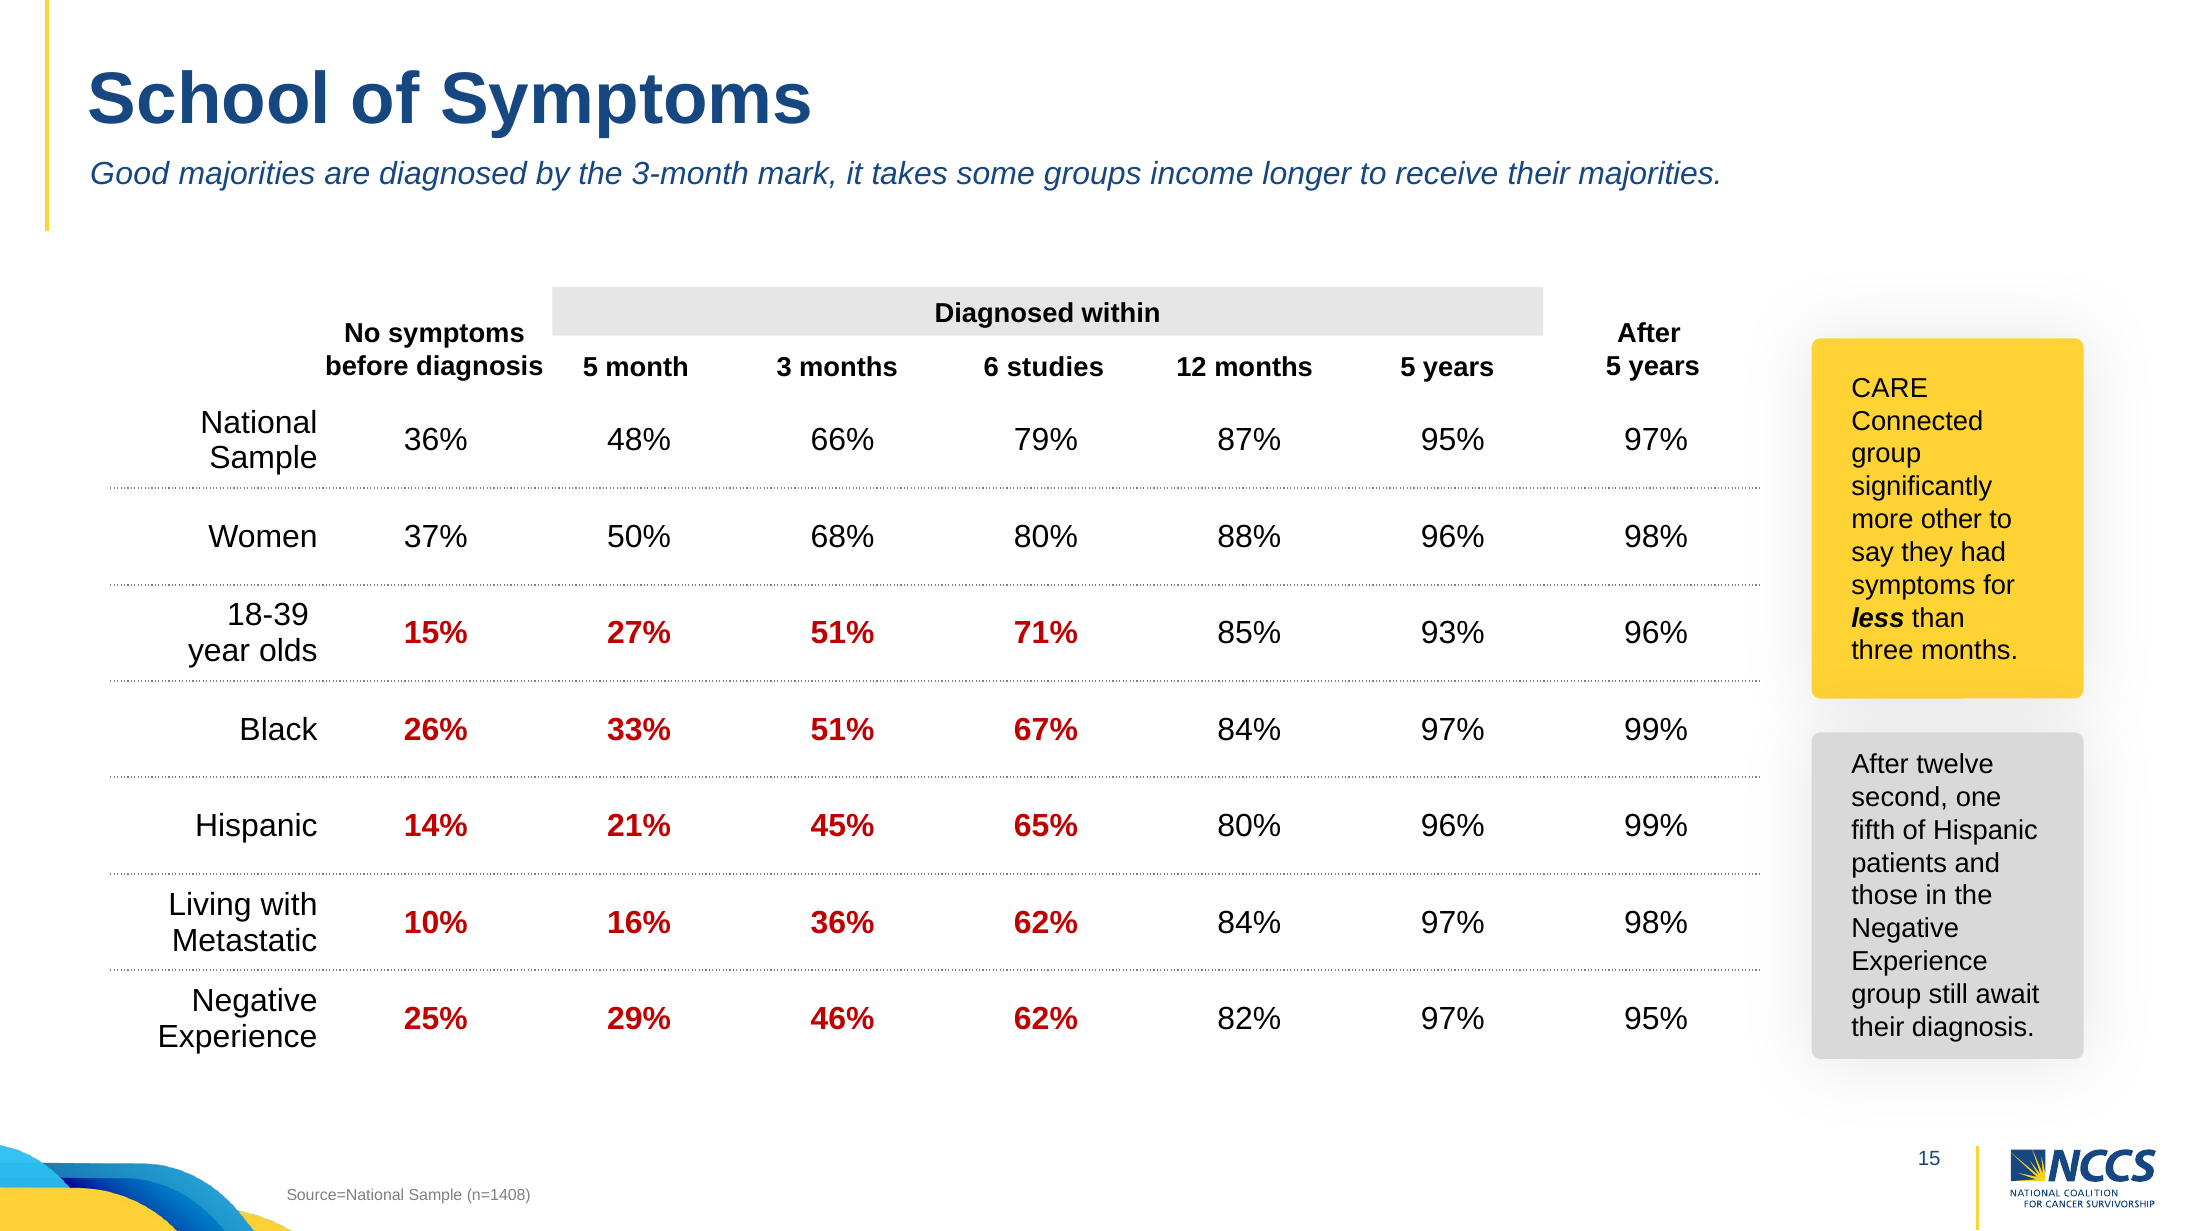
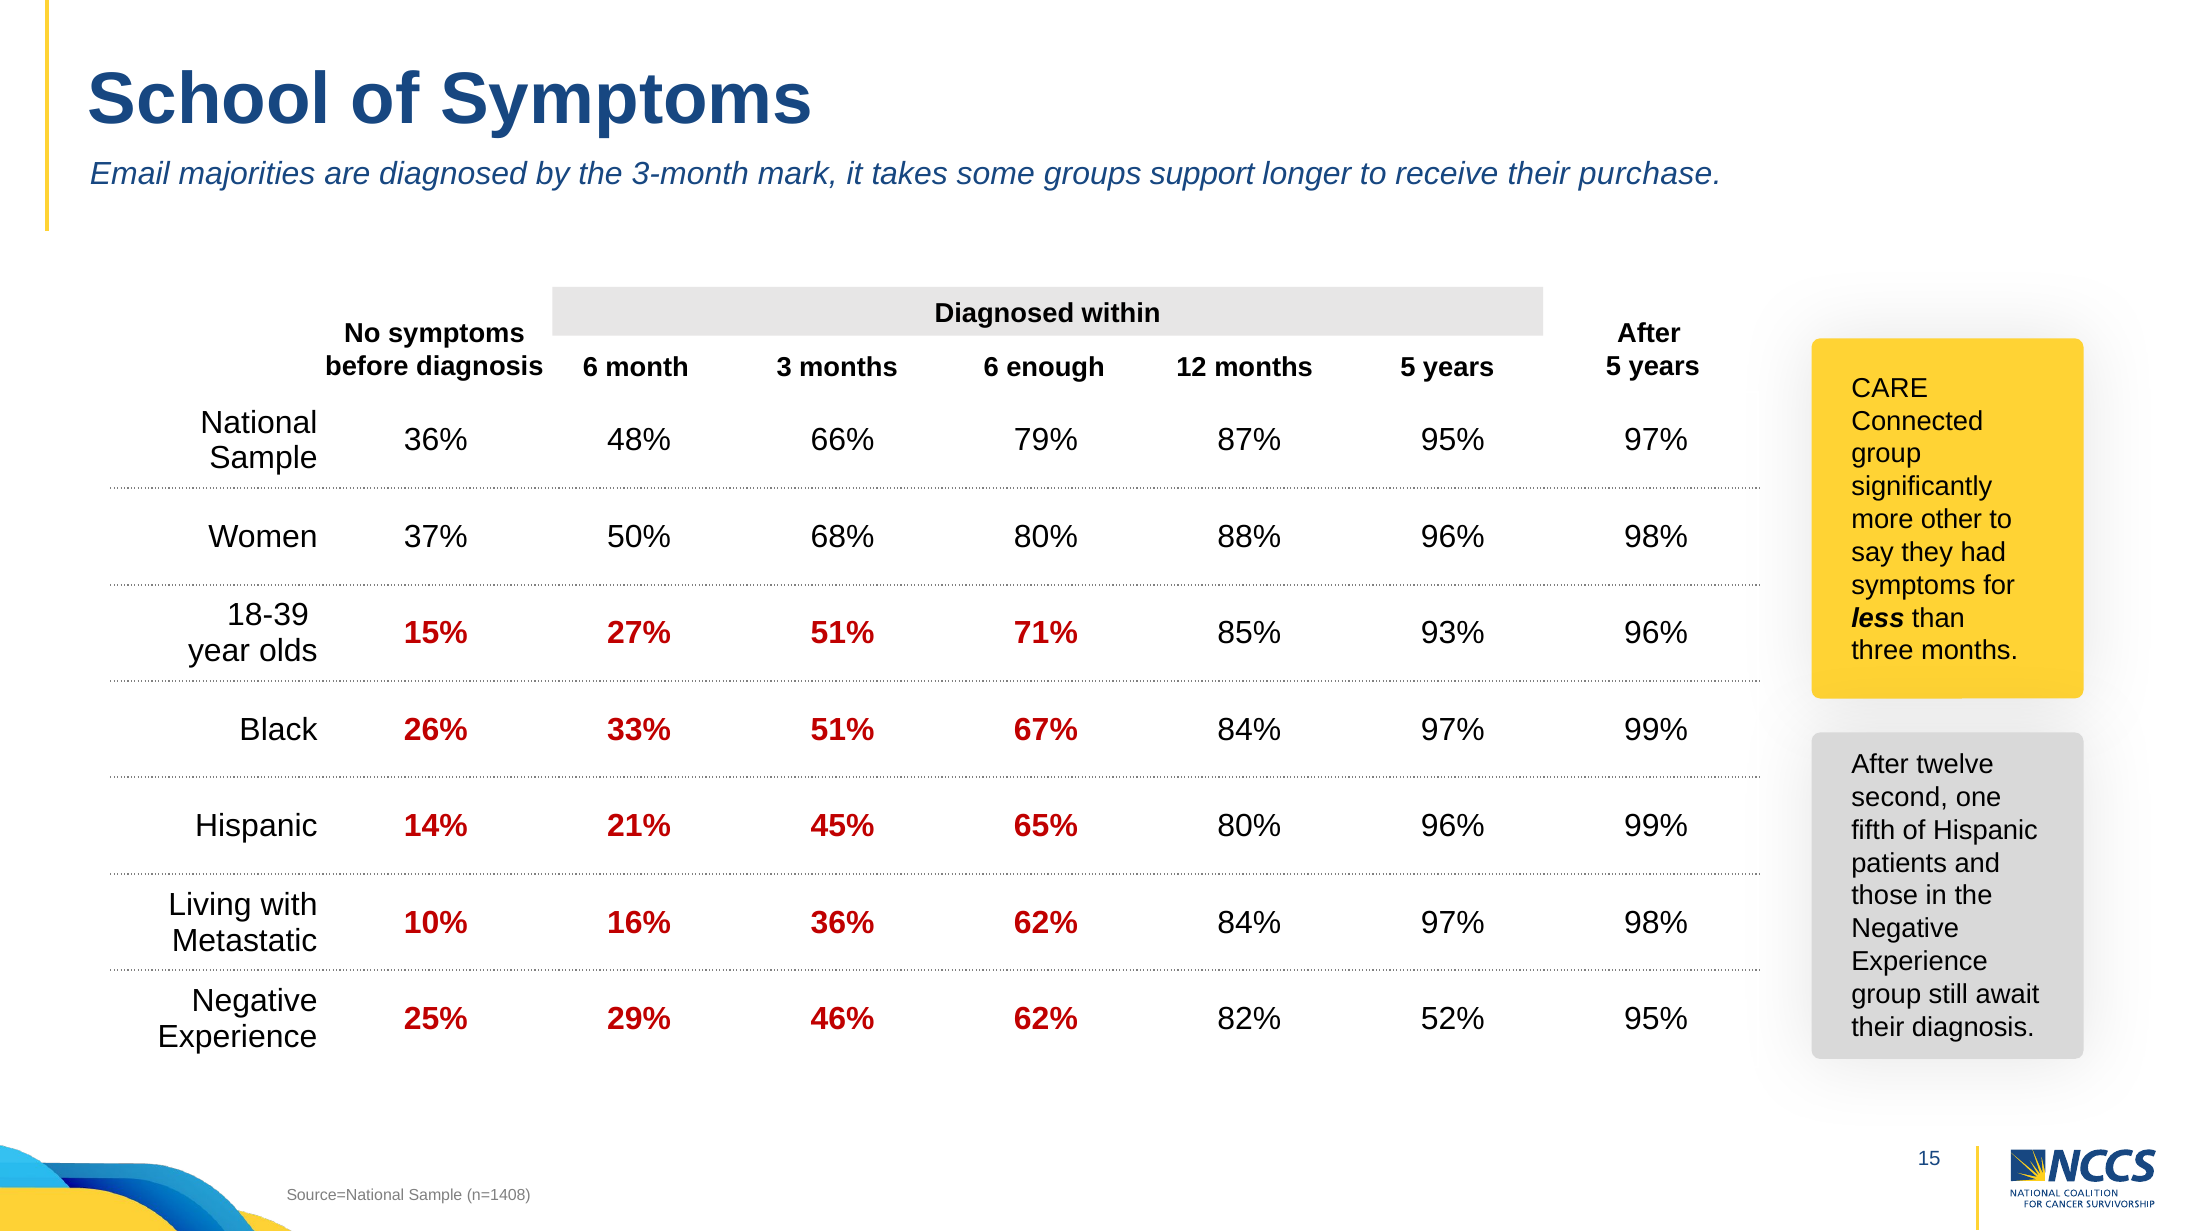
Good: Good -> Email
income: income -> support
their majorities: majorities -> purchase
diagnosis 5: 5 -> 6
studies: studies -> enough
82% 97%: 97% -> 52%
